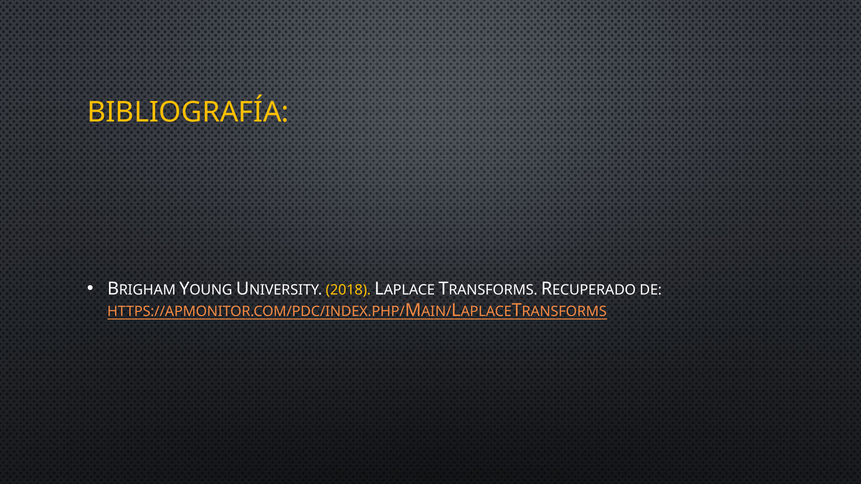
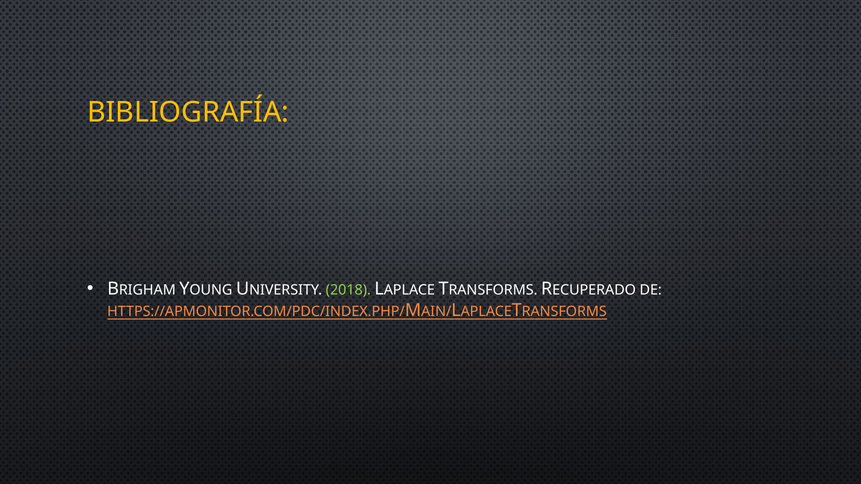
2018 colour: yellow -> light green
